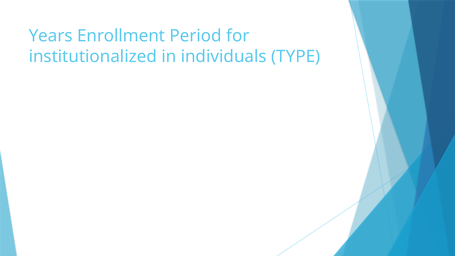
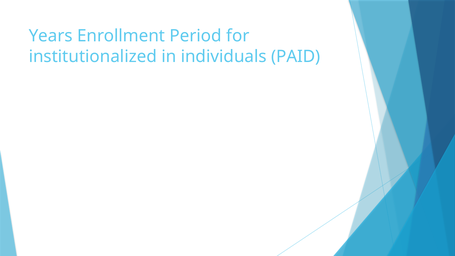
TYPE: TYPE -> PAID
